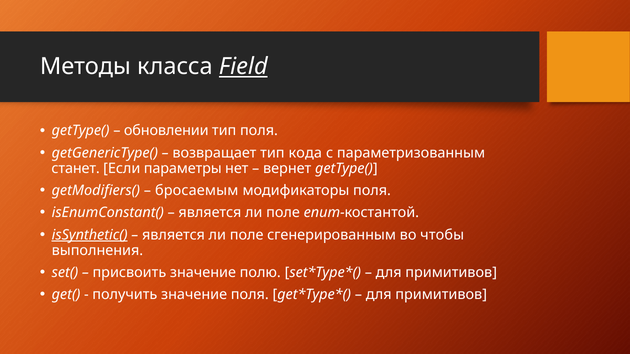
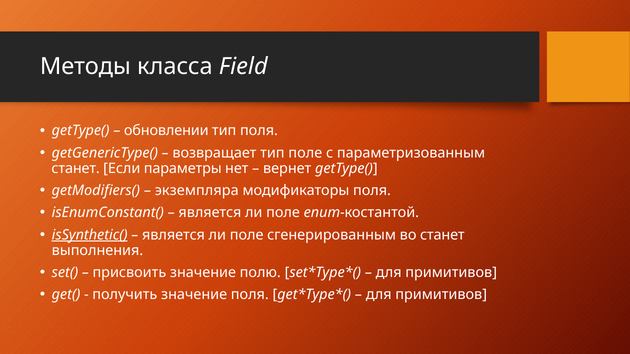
Field underline: present -> none
тип кода: кода -> поле
бросаемым: бросаемым -> экземпляра
во чтобы: чтобы -> станет
